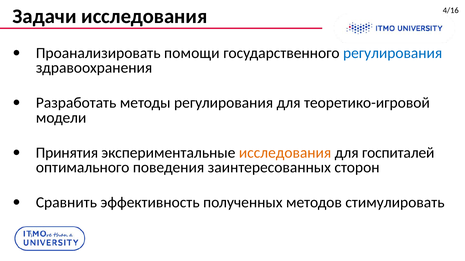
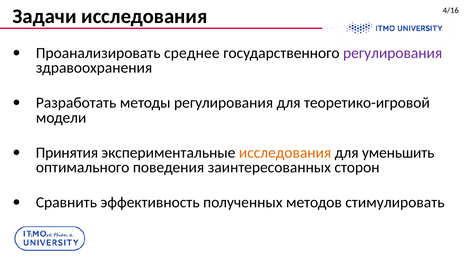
помощи: помощи -> среднее
регулирования at (393, 53) colour: blue -> purple
госпиталей: госпиталей -> уменьшить
